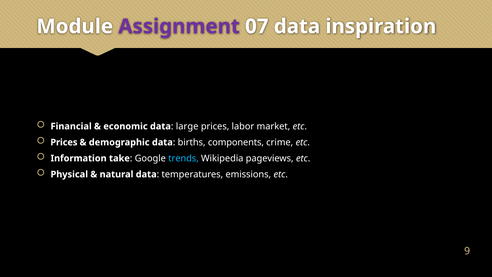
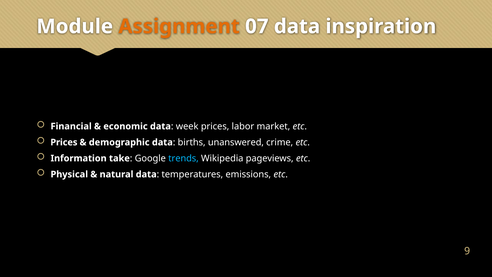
Assignment colour: purple -> orange
large: large -> week
components: components -> unanswered
